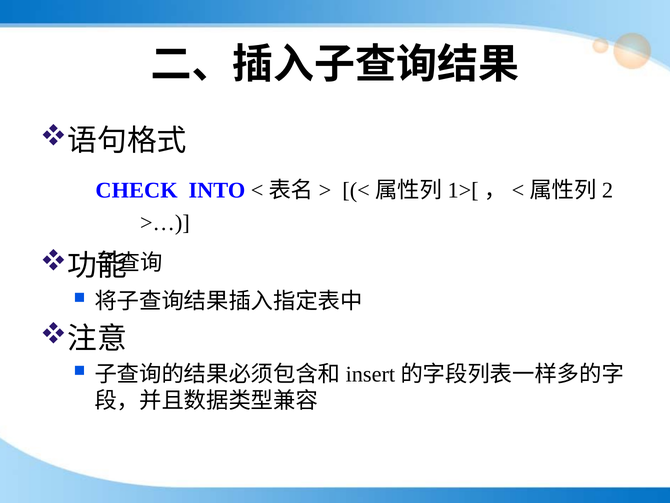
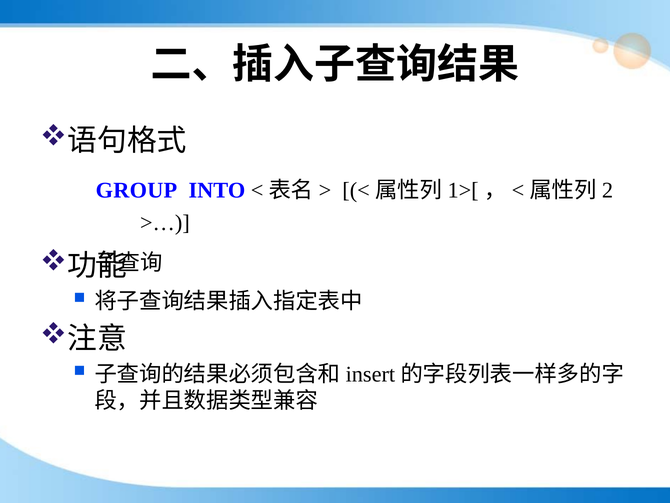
CHECK: CHECK -> GROUP
